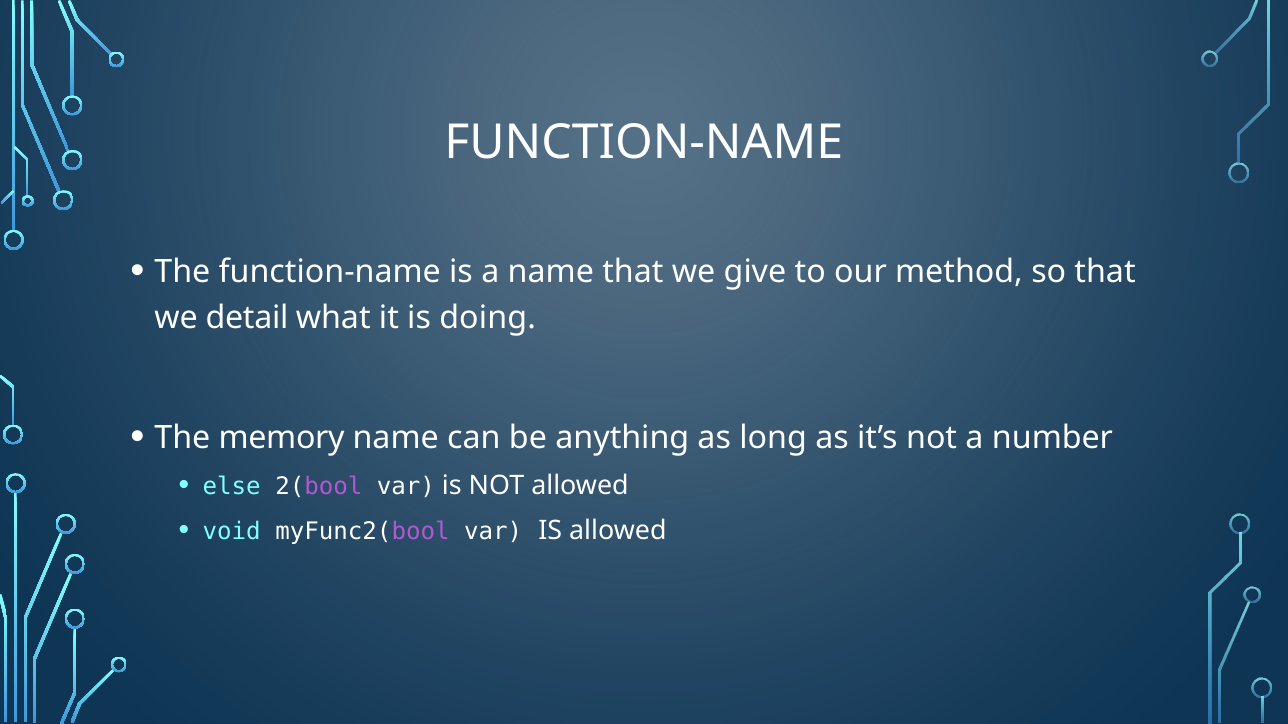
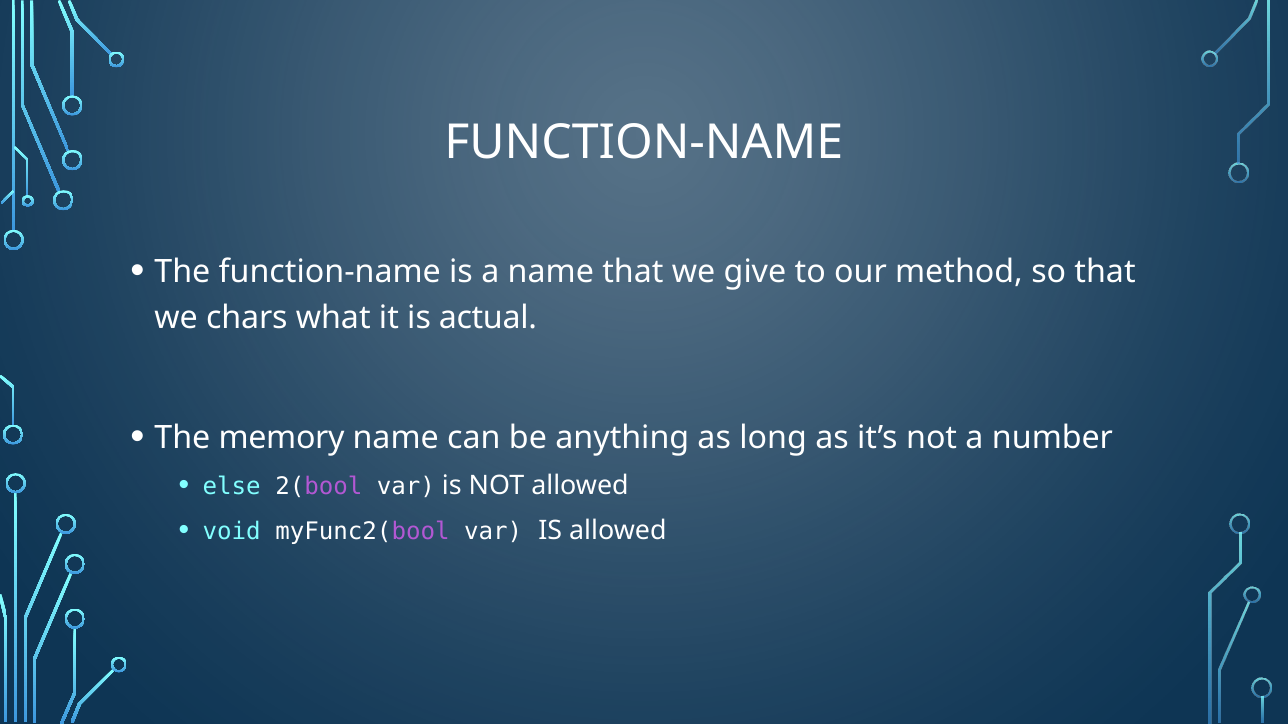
detail: detail -> chars
doing: doing -> actual
